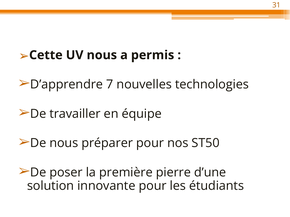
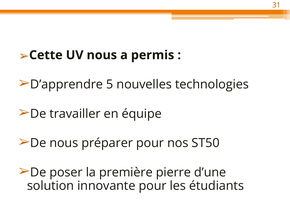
7: 7 -> 5
